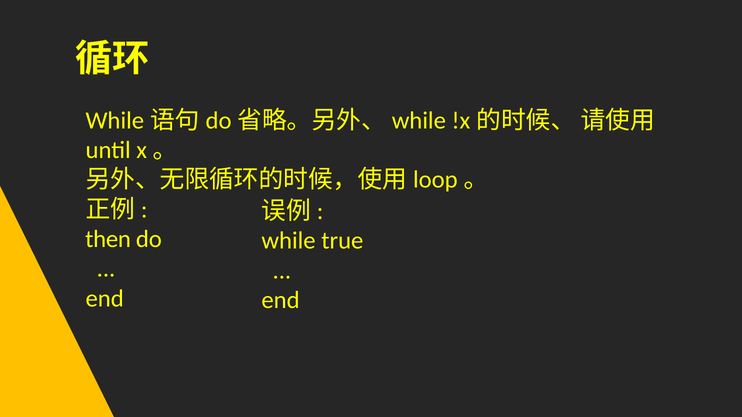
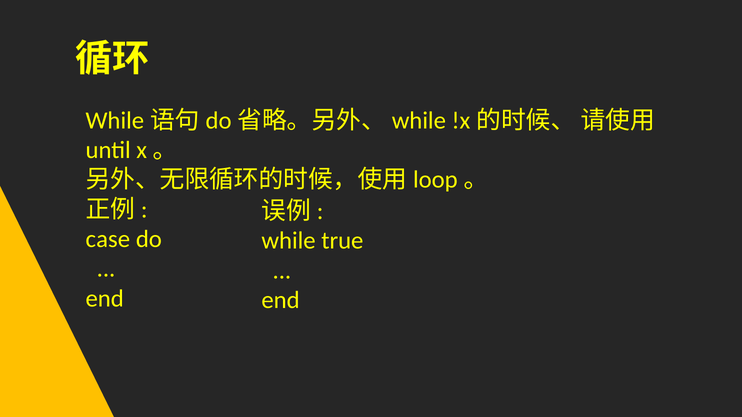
then: then -> case
